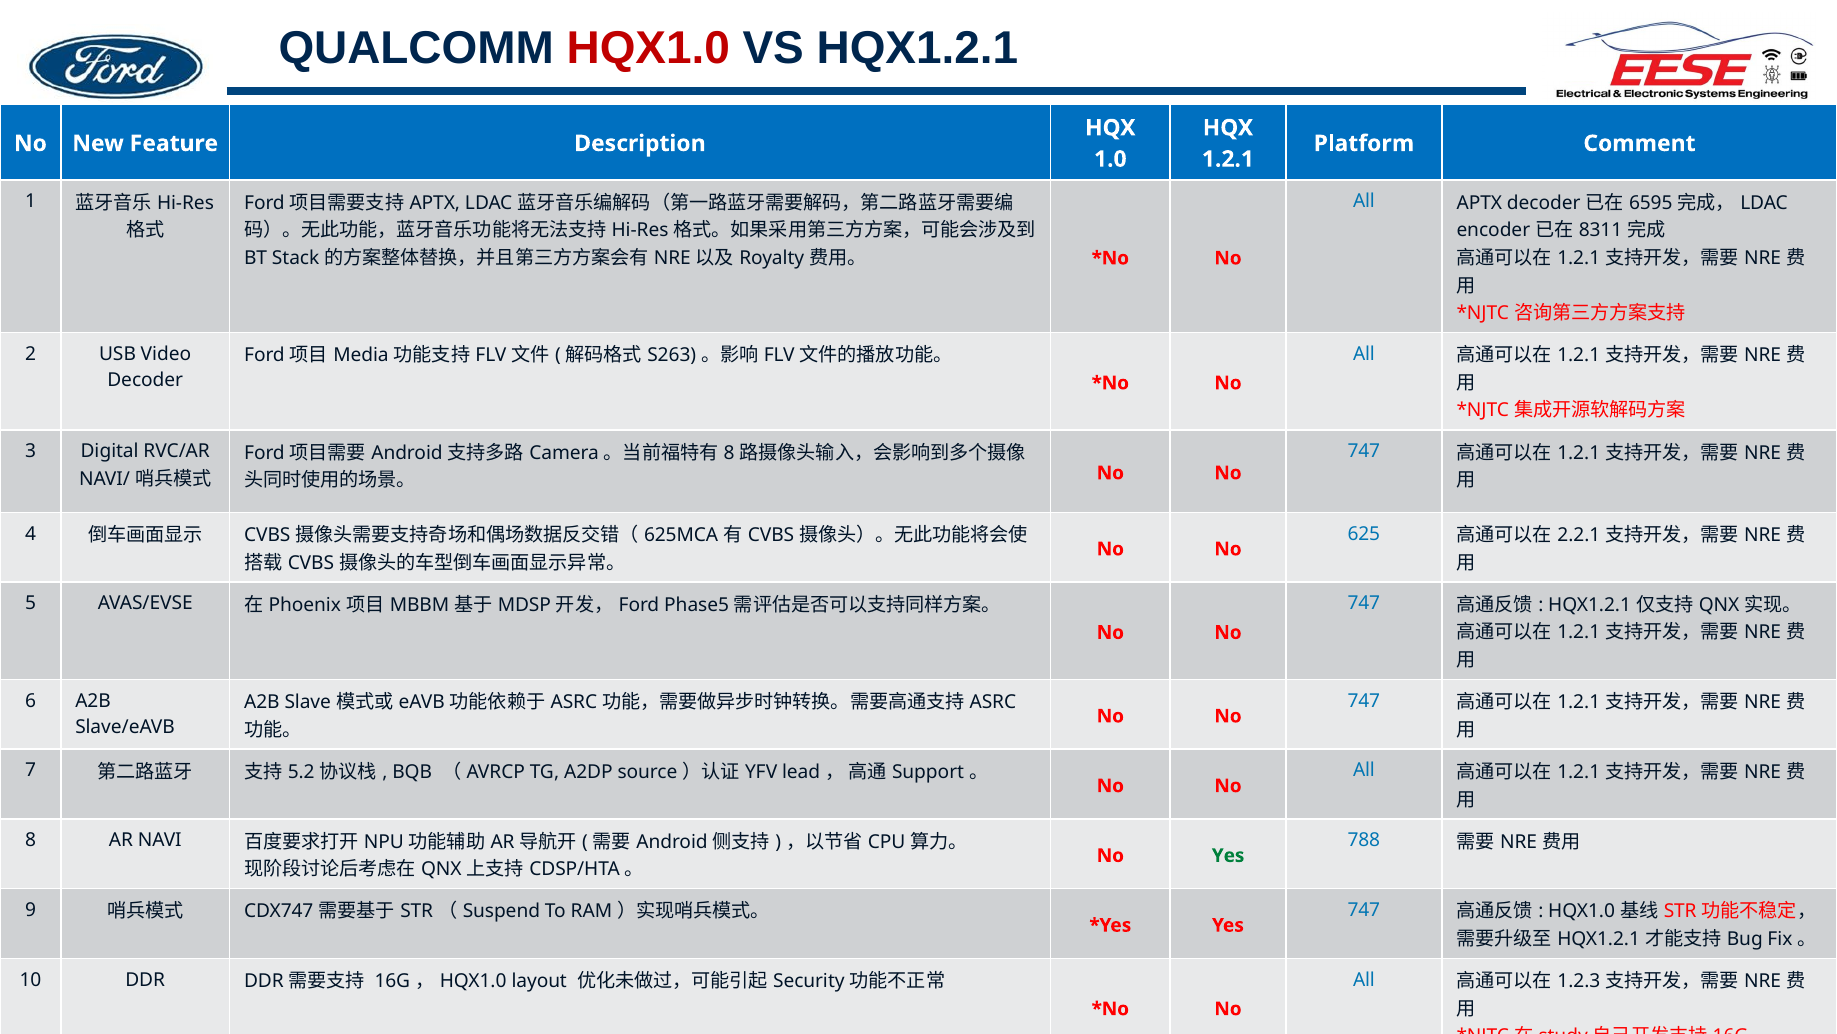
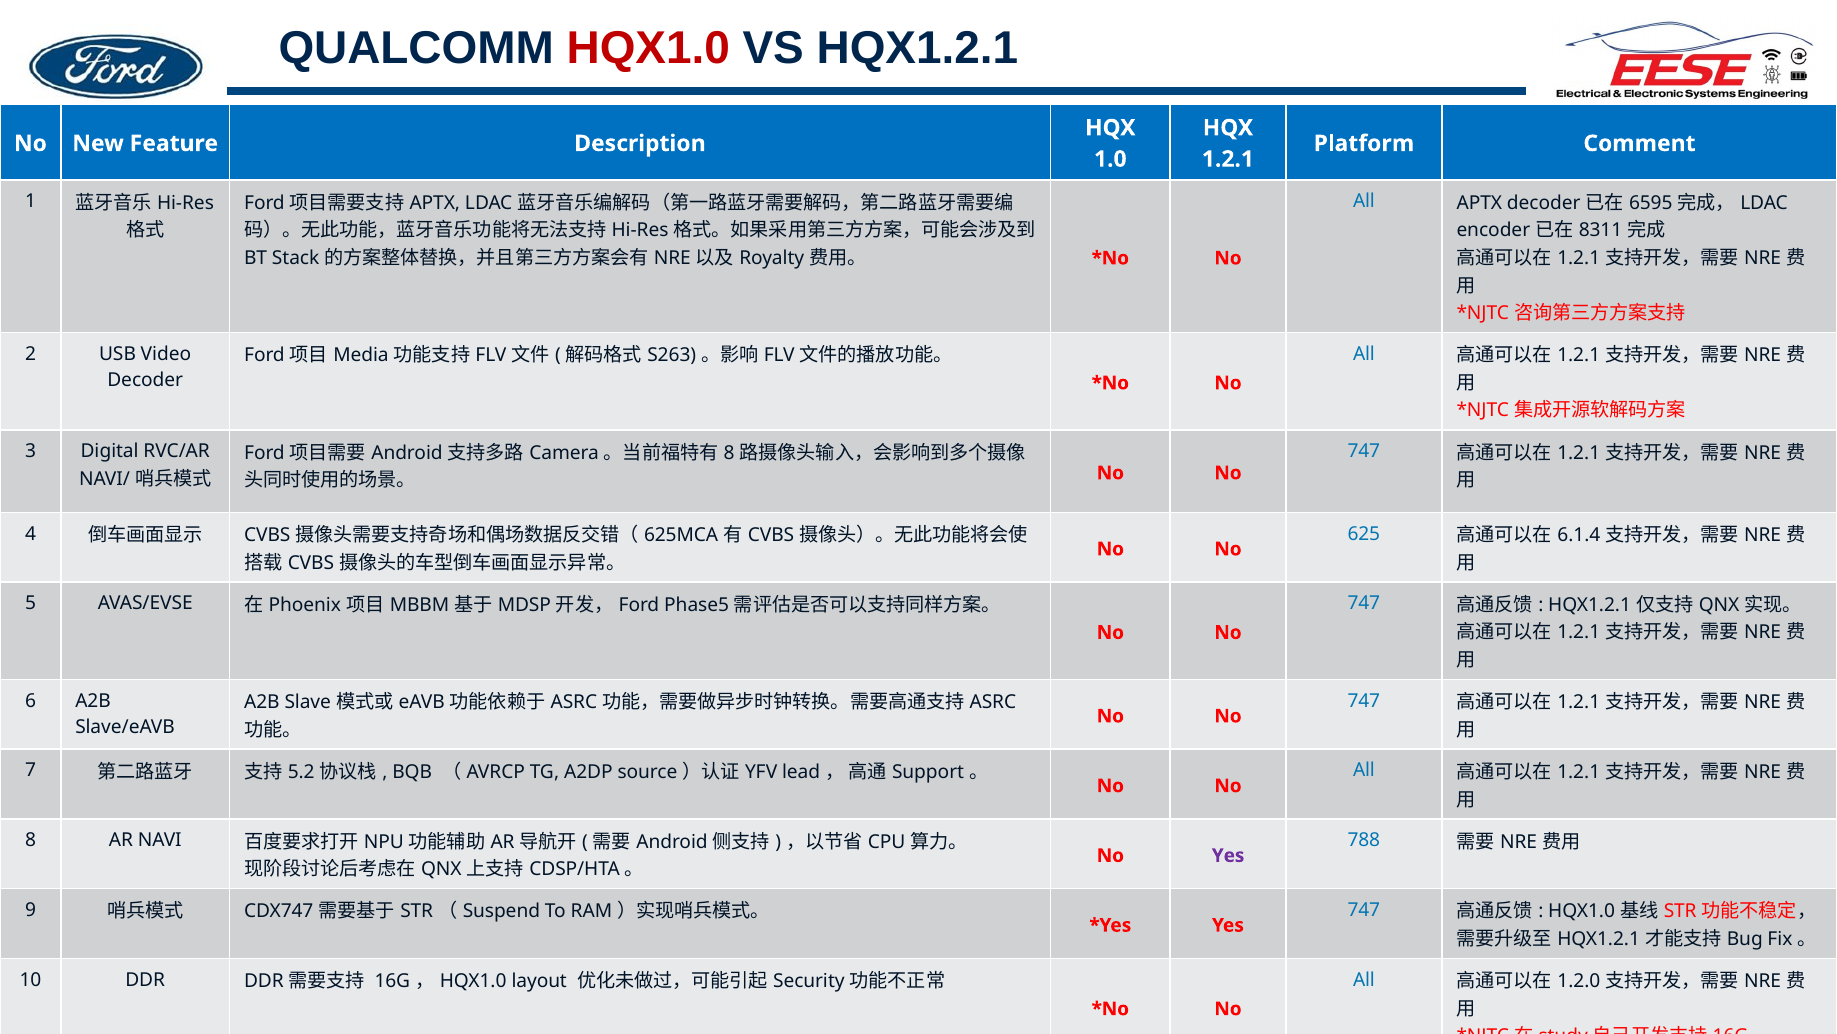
2.2.1: 2.2.1 -> 6.1.4
Yes at (1228, 855) colour: green -> purple
1.2.3: 1.2.3 -> 1.2.0
